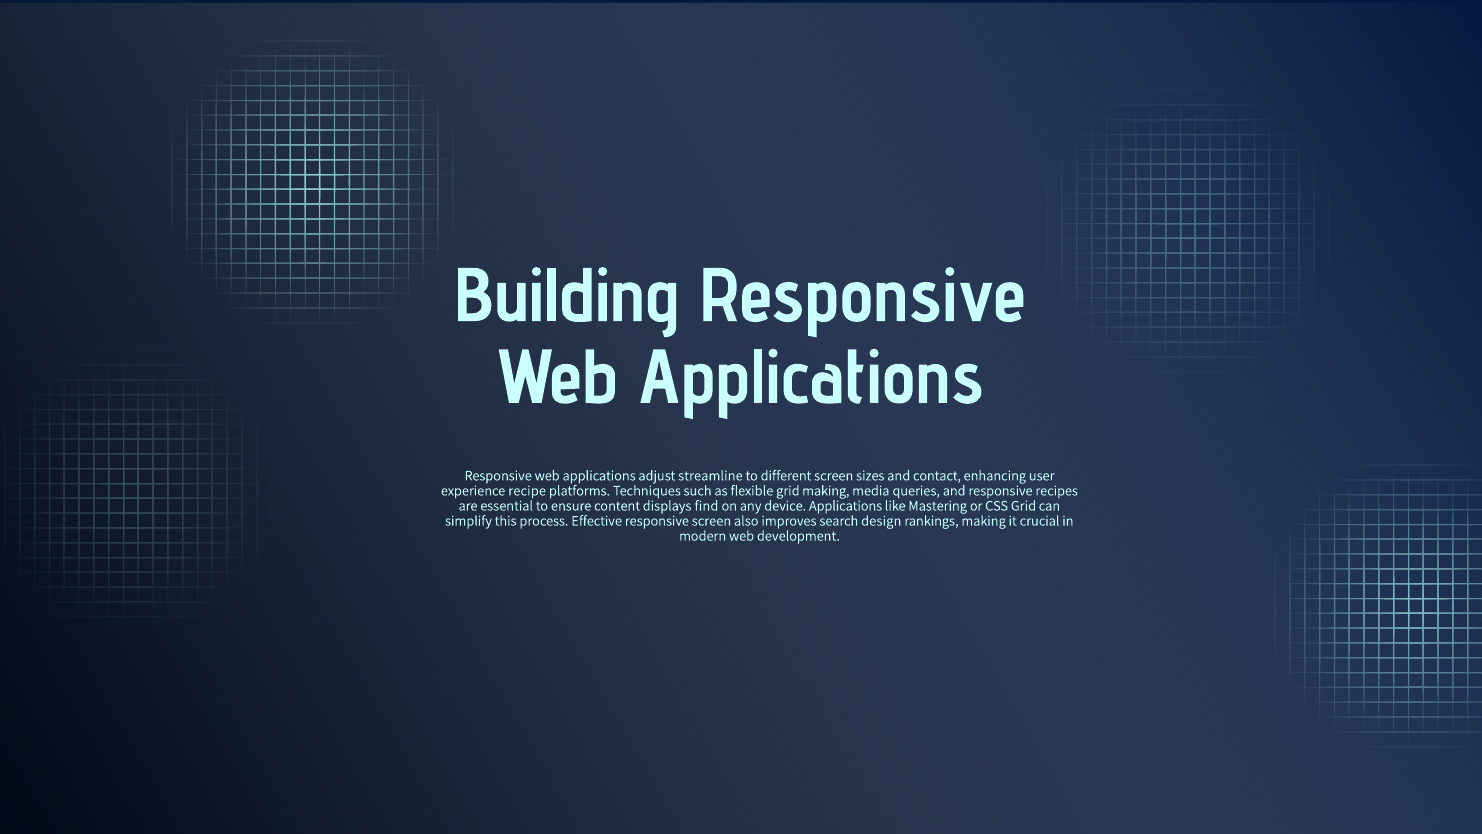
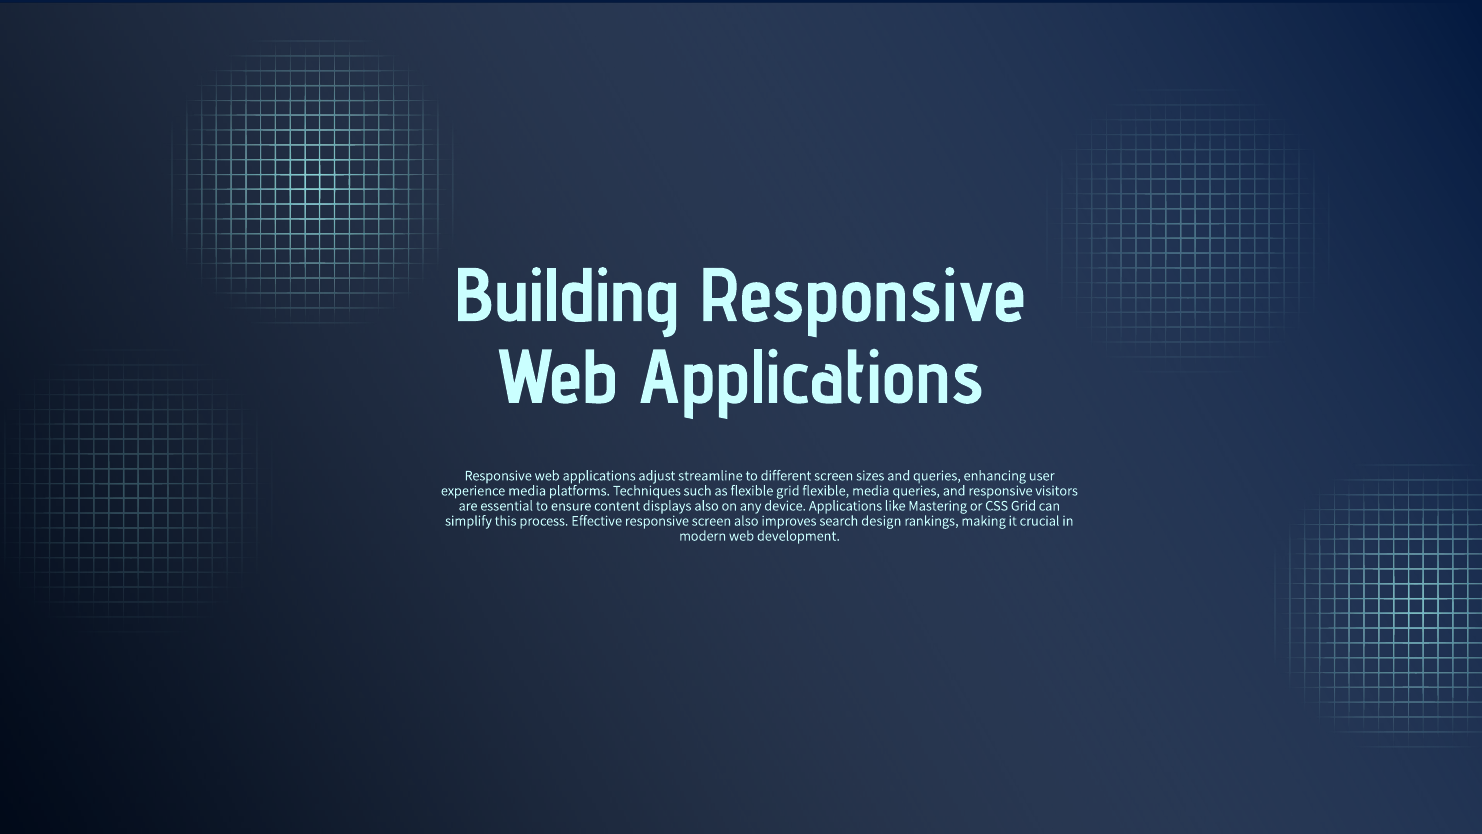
and contact: contact -> queries
experience recipe: recipe -> media
grid making: making -> flexible
recipes: recipes -> visitors
displays find: find -> also
